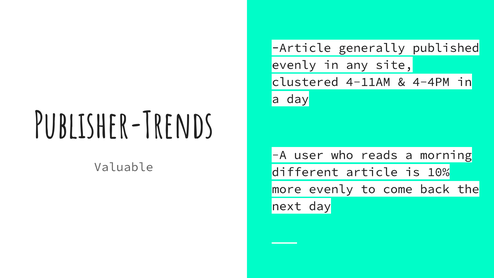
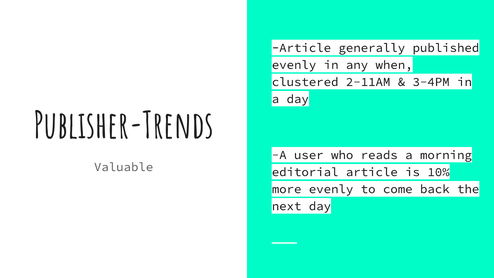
site: site -> when
4-11AM: 4-11AM -> 2-11AM
4-4PM: 4-4PM -> 3-4PM
different: different -> editorial
